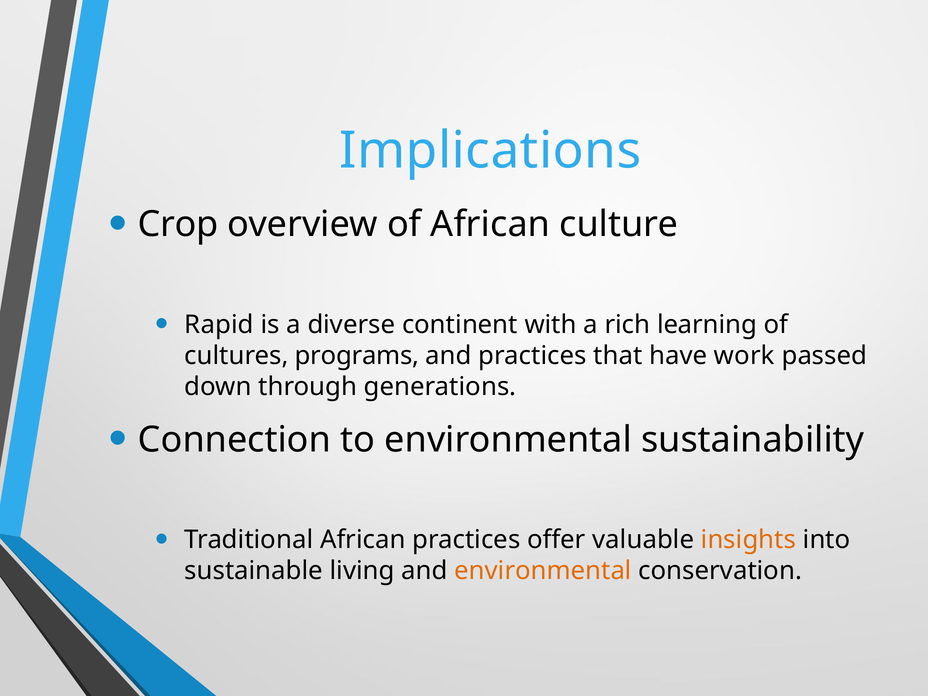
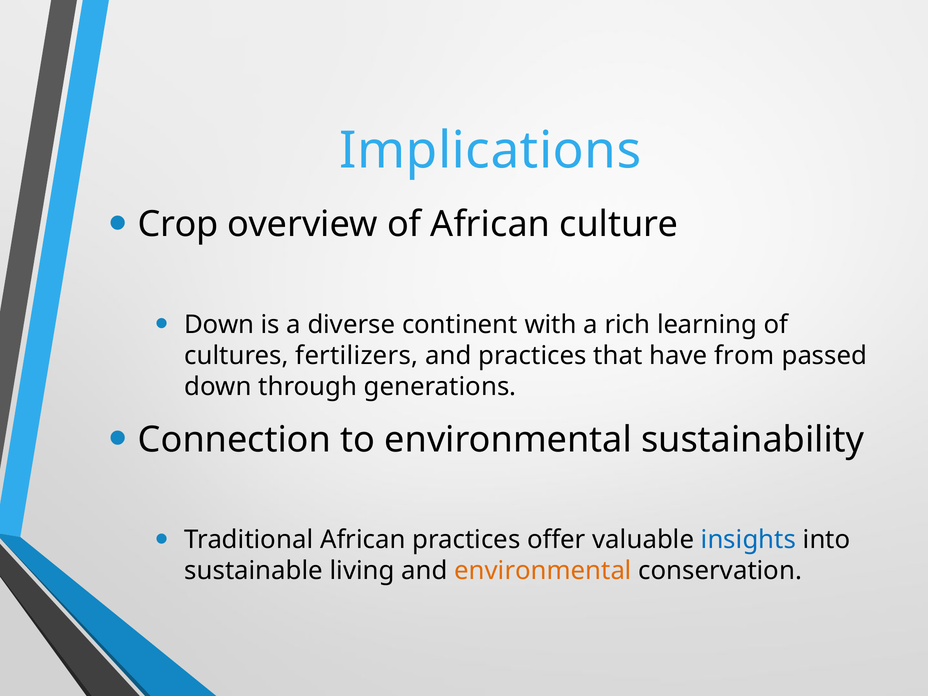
Rapid at (219, 325): Rapid -> Down
programs: programs -> fertilizers
work: work -> from
insights colour: orange -> blue
